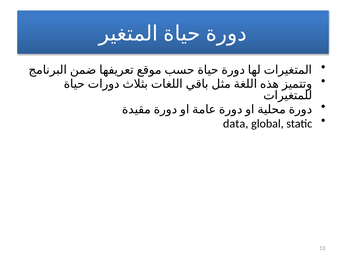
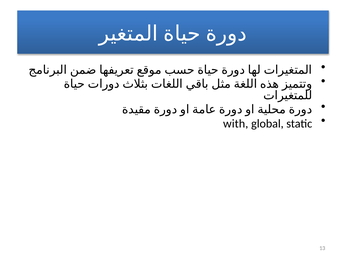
data: data -> with
